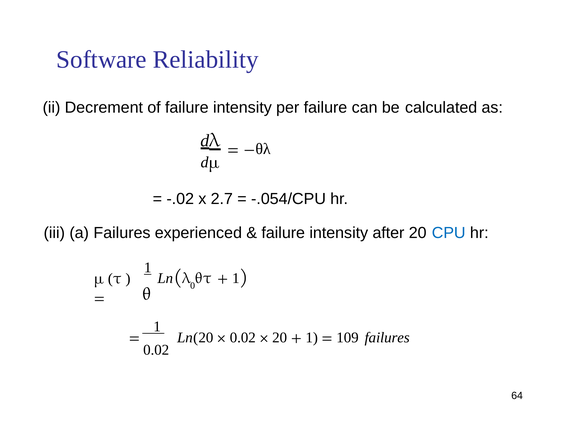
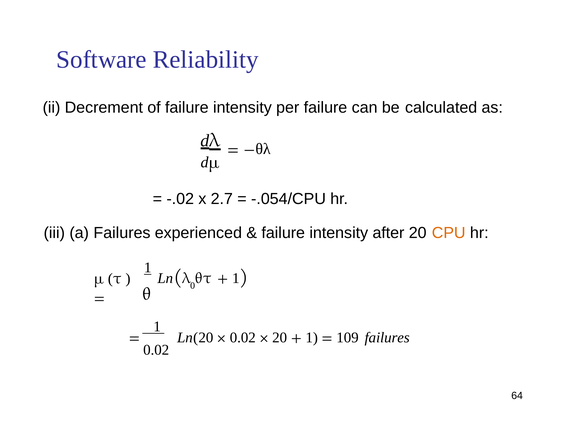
CPU colour: blue -> orange
